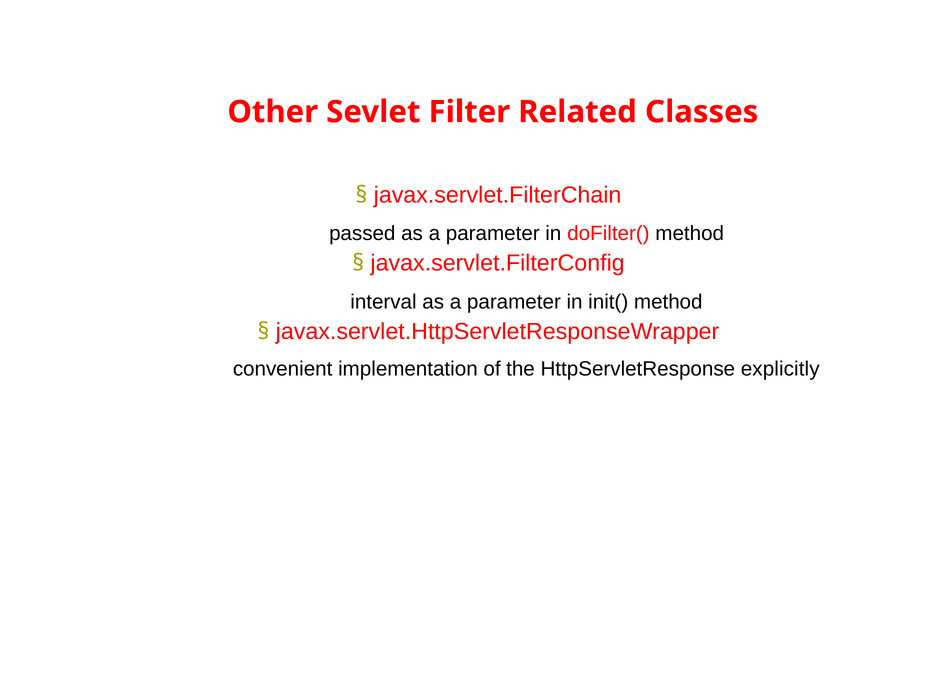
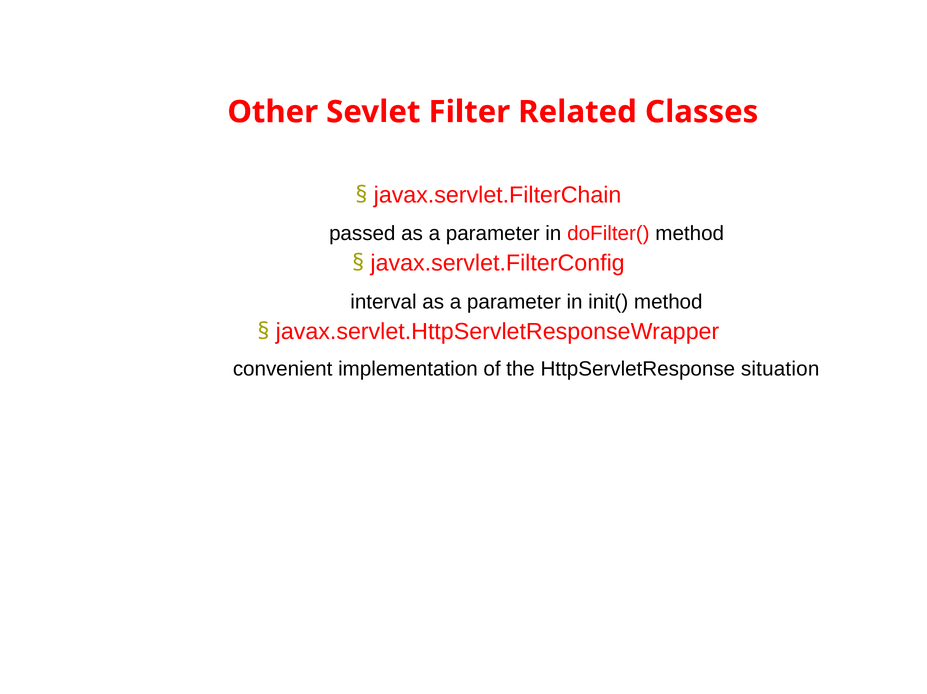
explicitly: explicitly -> situation
